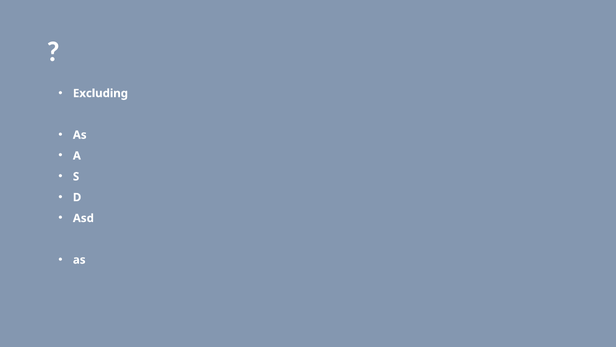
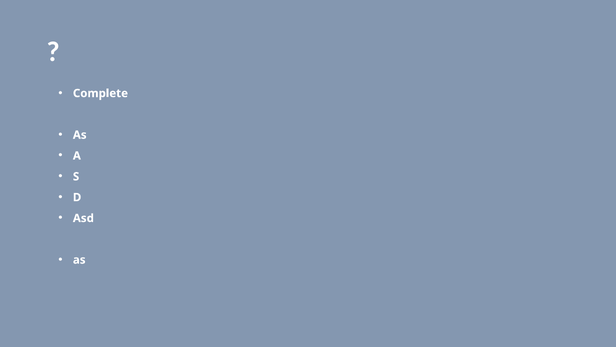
Excluding: Excluding -> Complete
